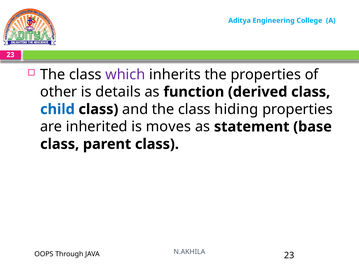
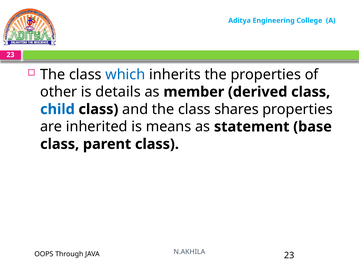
which colour: purple -> blue
function: function -> member
hiding: hiding -> shares
moves: moves -> means
